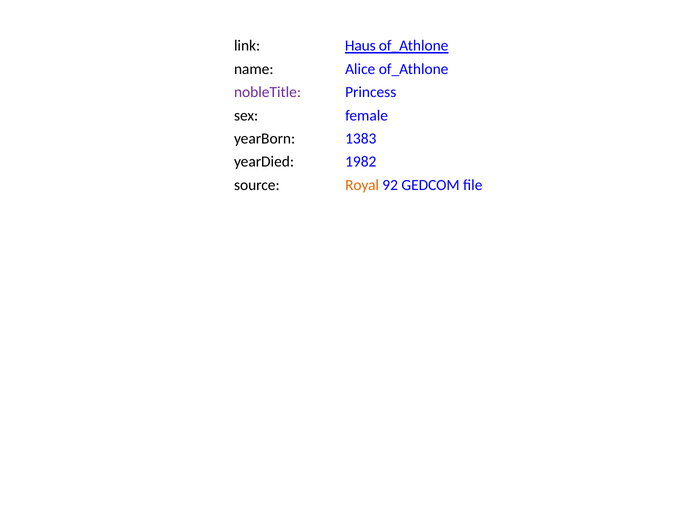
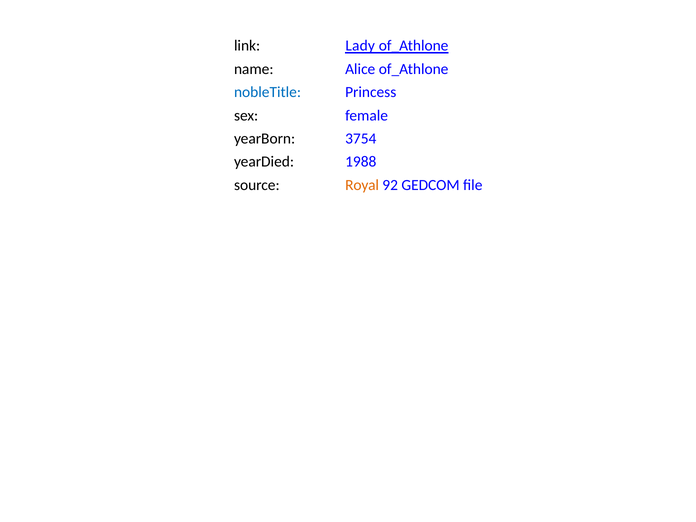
Haus: Haus -> Lady
nobleTitle colour: purple -> blue
1383: 1383 -> 3754
1982: 1982 -> 1988
